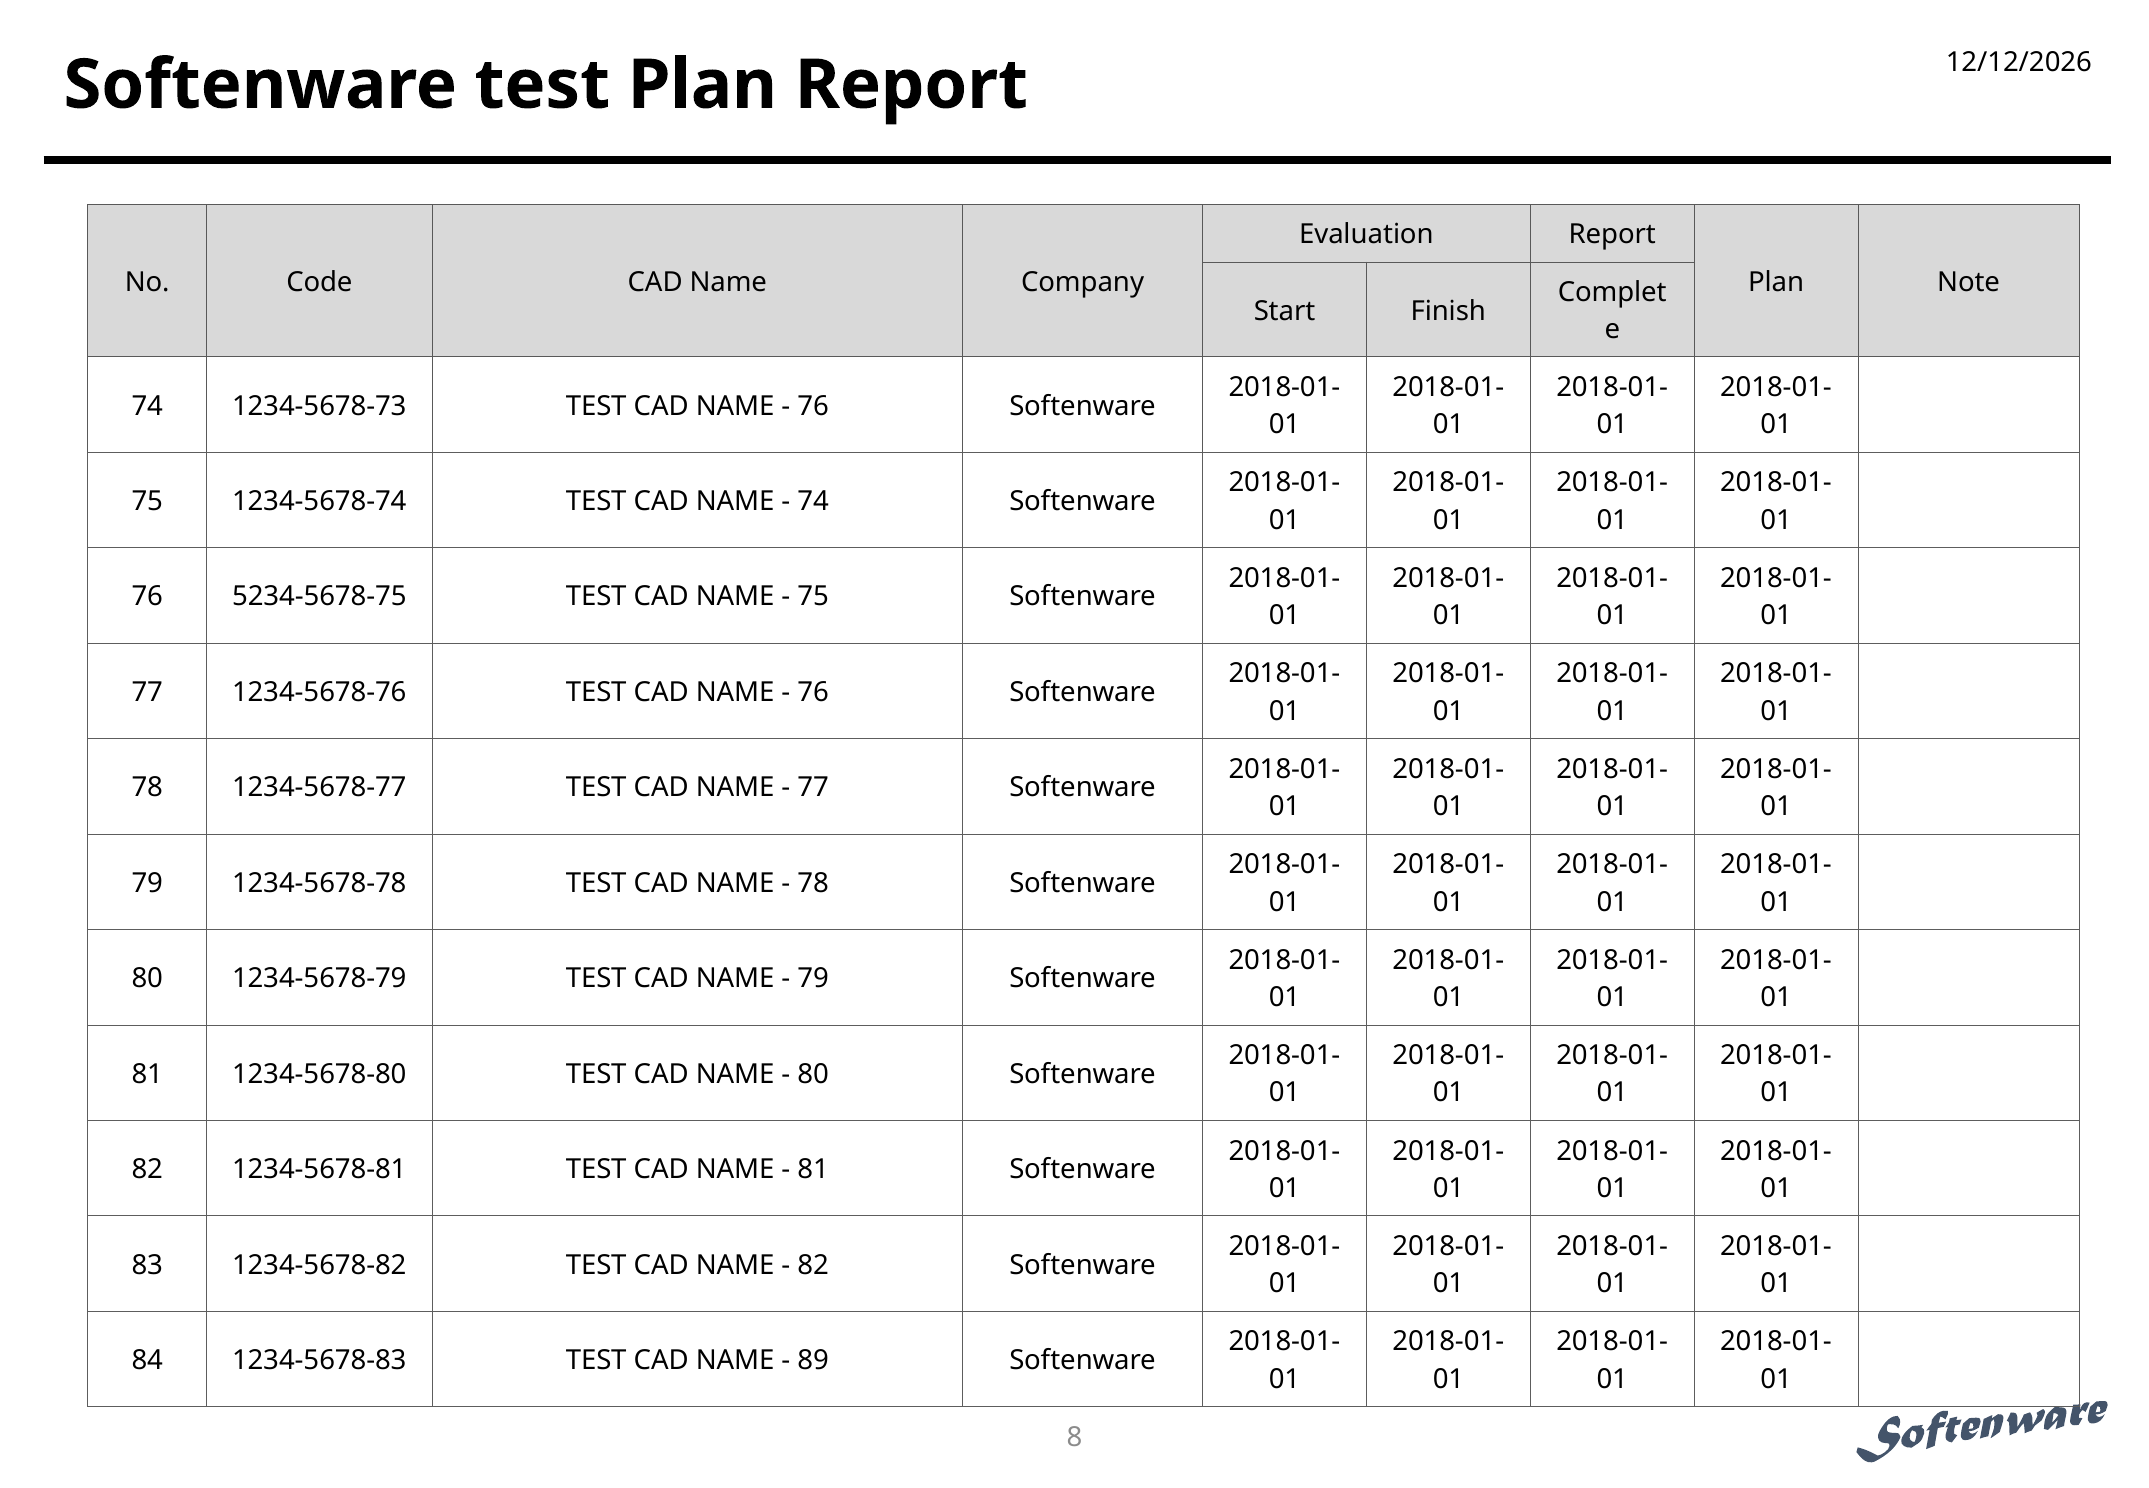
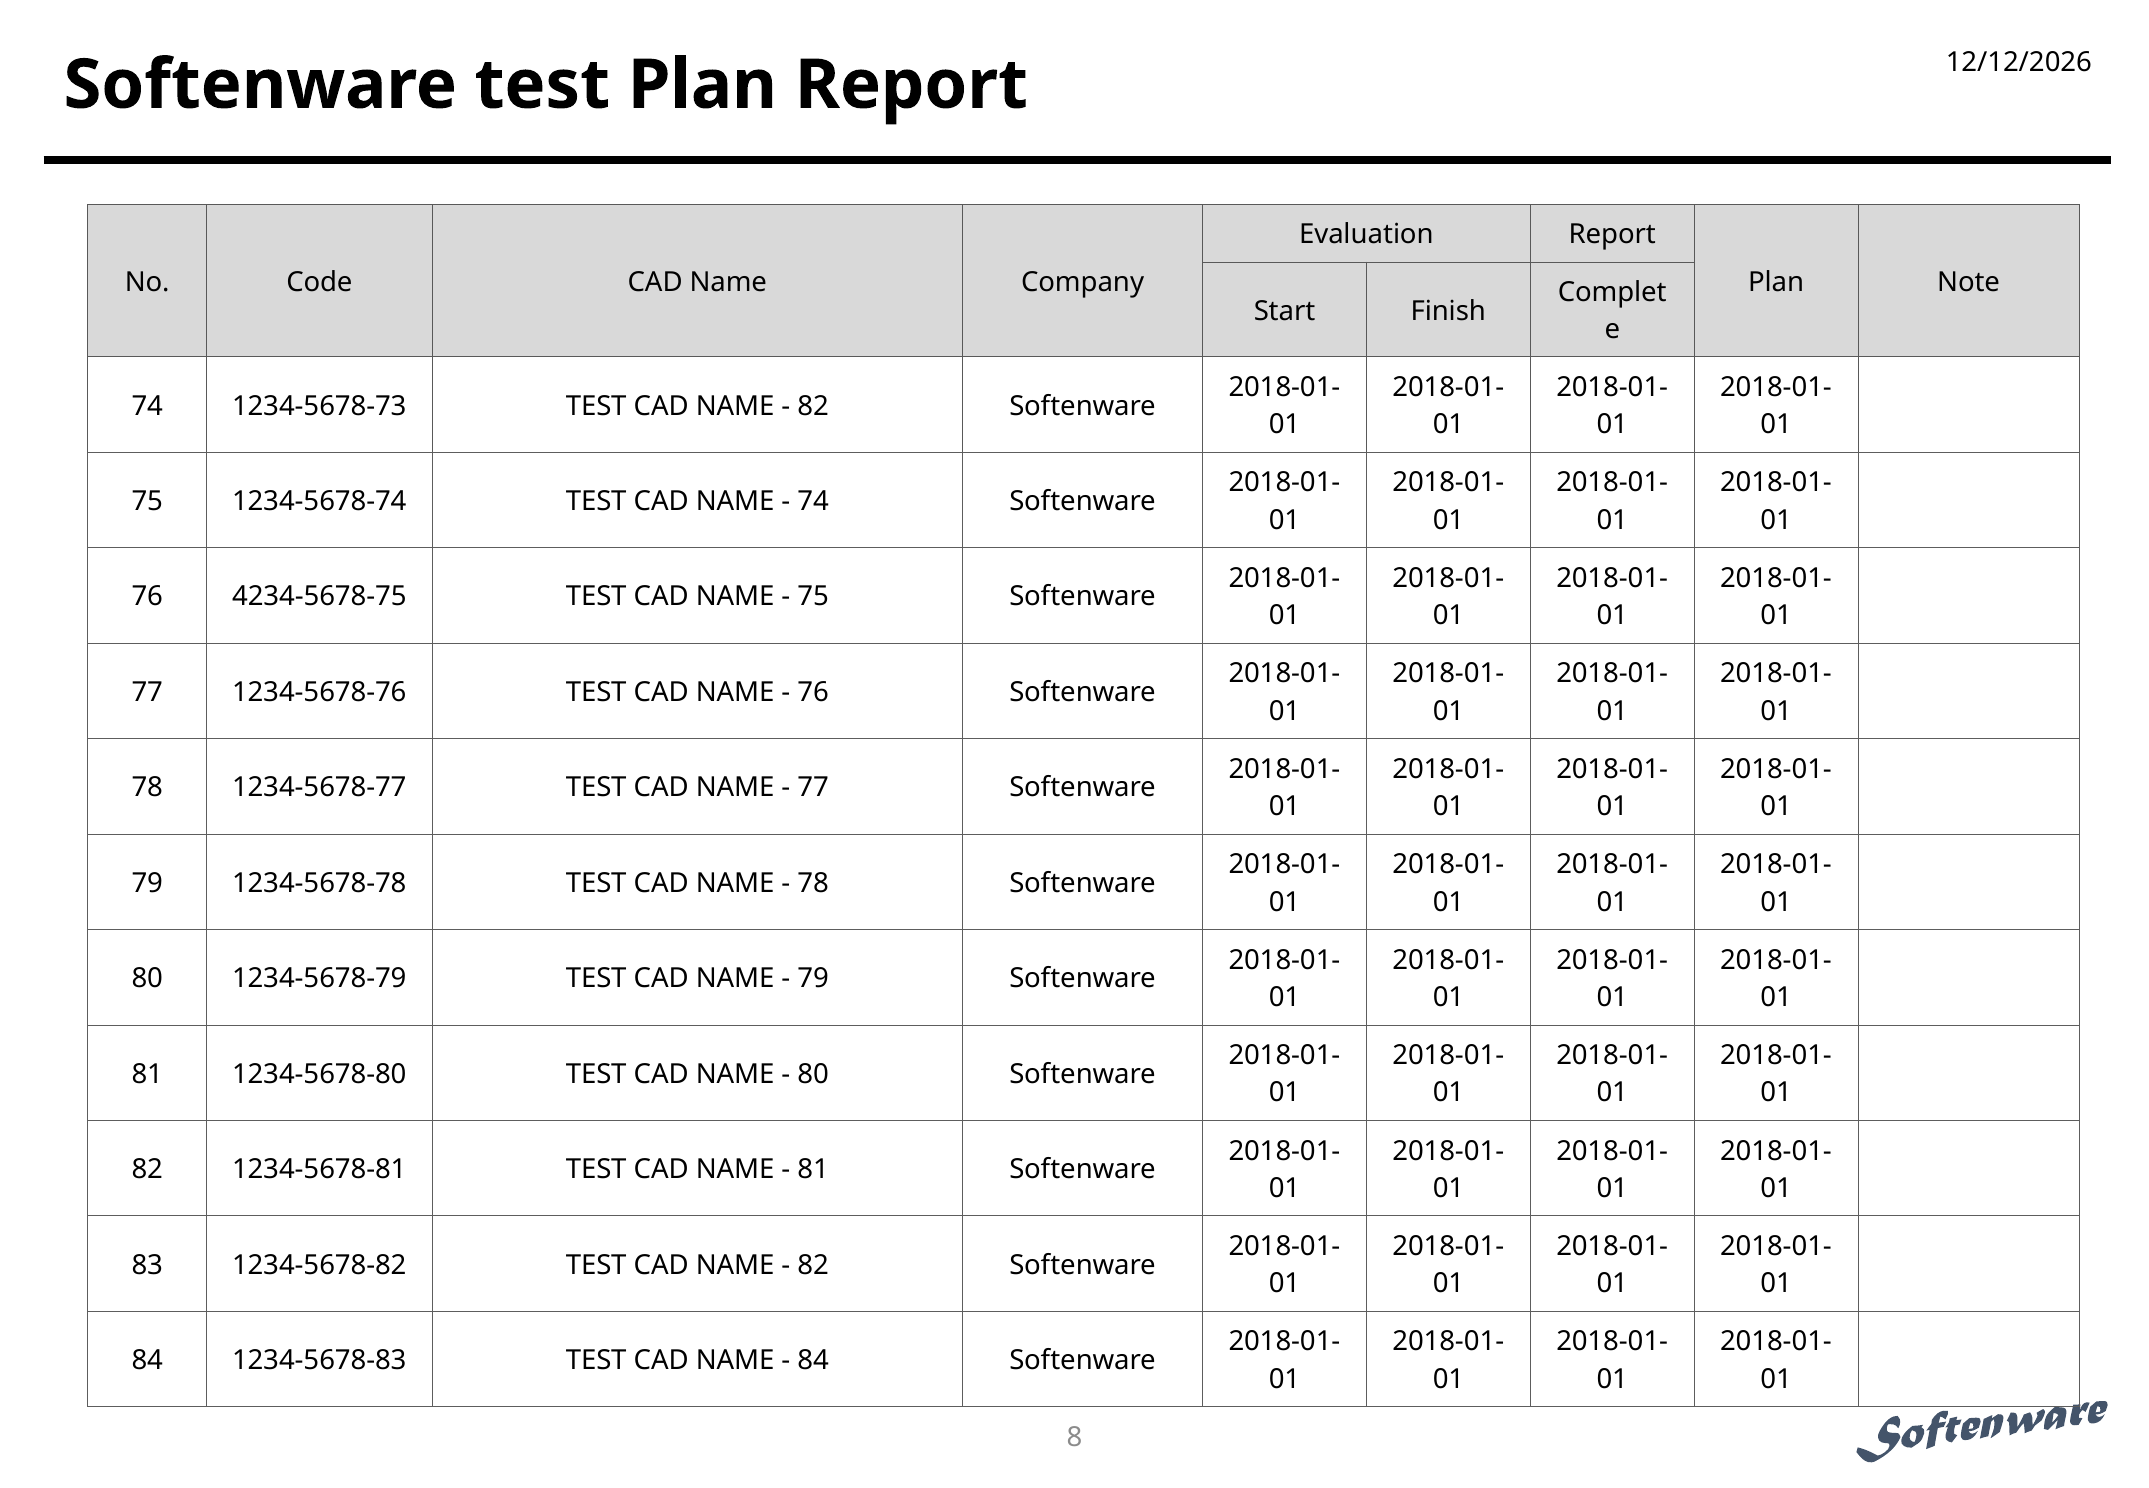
76 at (813, 406): 76 -> 82
5234-5678-75: 5234-5678-75 -> 4234-5678-75
89 at (813, 1360): 89 -> 84
